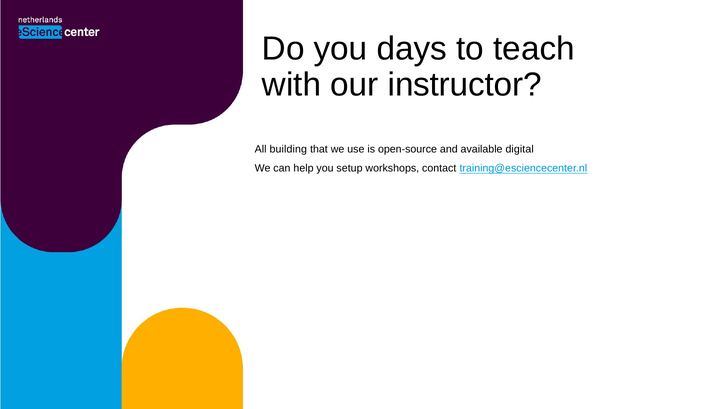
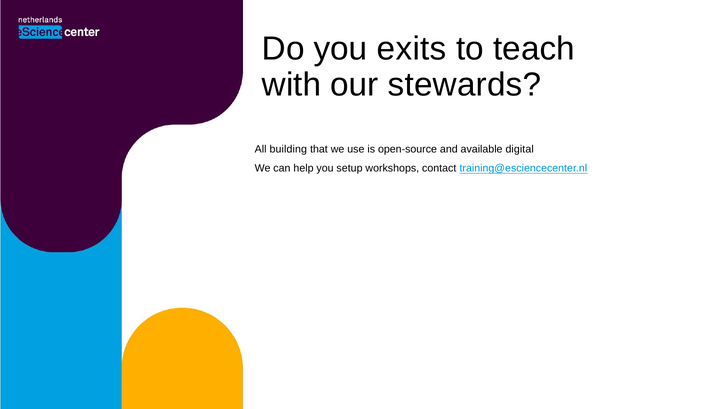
days: days -> exits
instructor: instructor -> stewards
